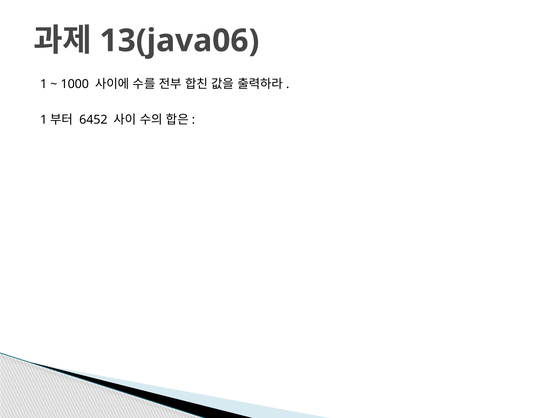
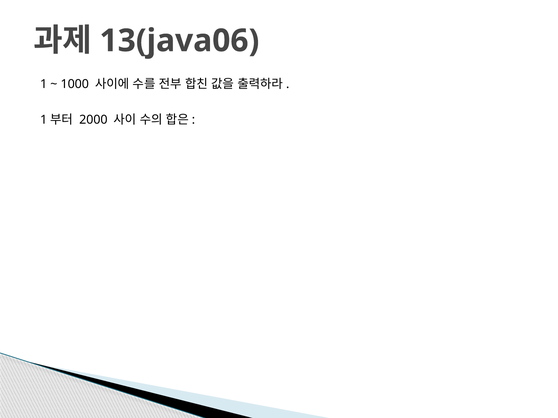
6452: 6452 -> 2000
